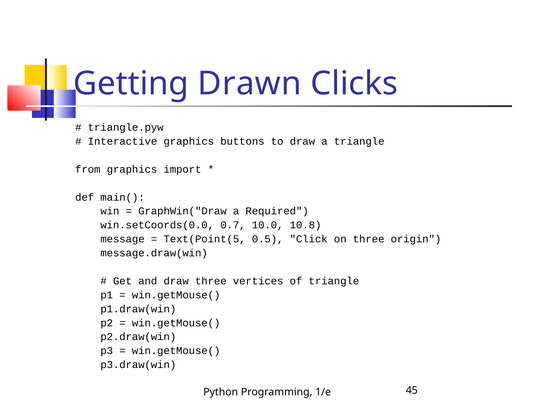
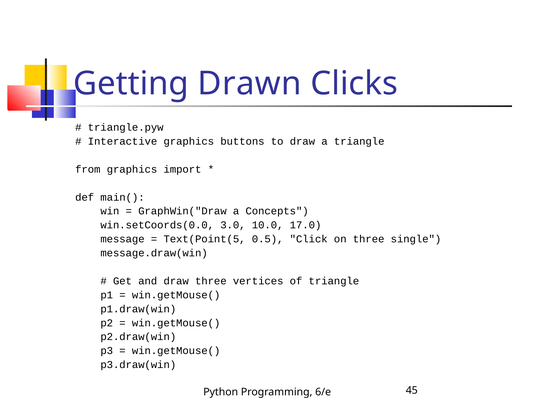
Required: Required -> Concepts
0.7: 0.7 -> 3.0
10.8: 10.8 -> 17.0
origin: origin -> single
1/e: 1/e -> 6/e
